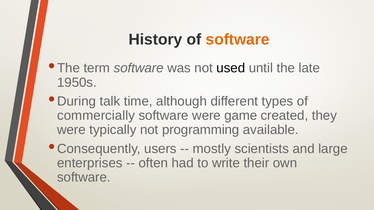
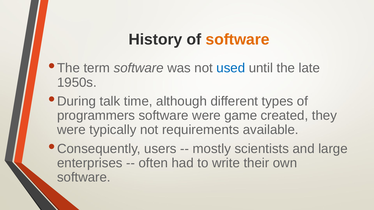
used colour: black -> blue
commercially: commercially -> programmers
programming: programming -> requirements
